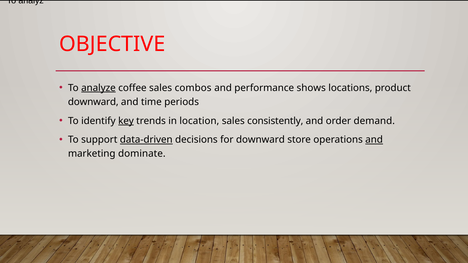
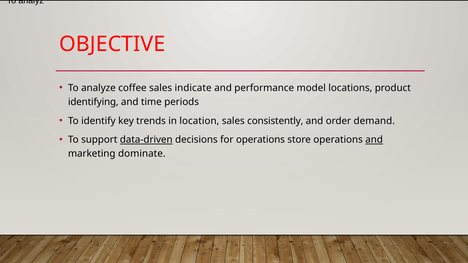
analyze underline: present -> none
combos: combos -> indicate
shows: shows -> model
downward at (93, 102): downward -> identifying
key underline: present -> none
for downward: downward -> operations
